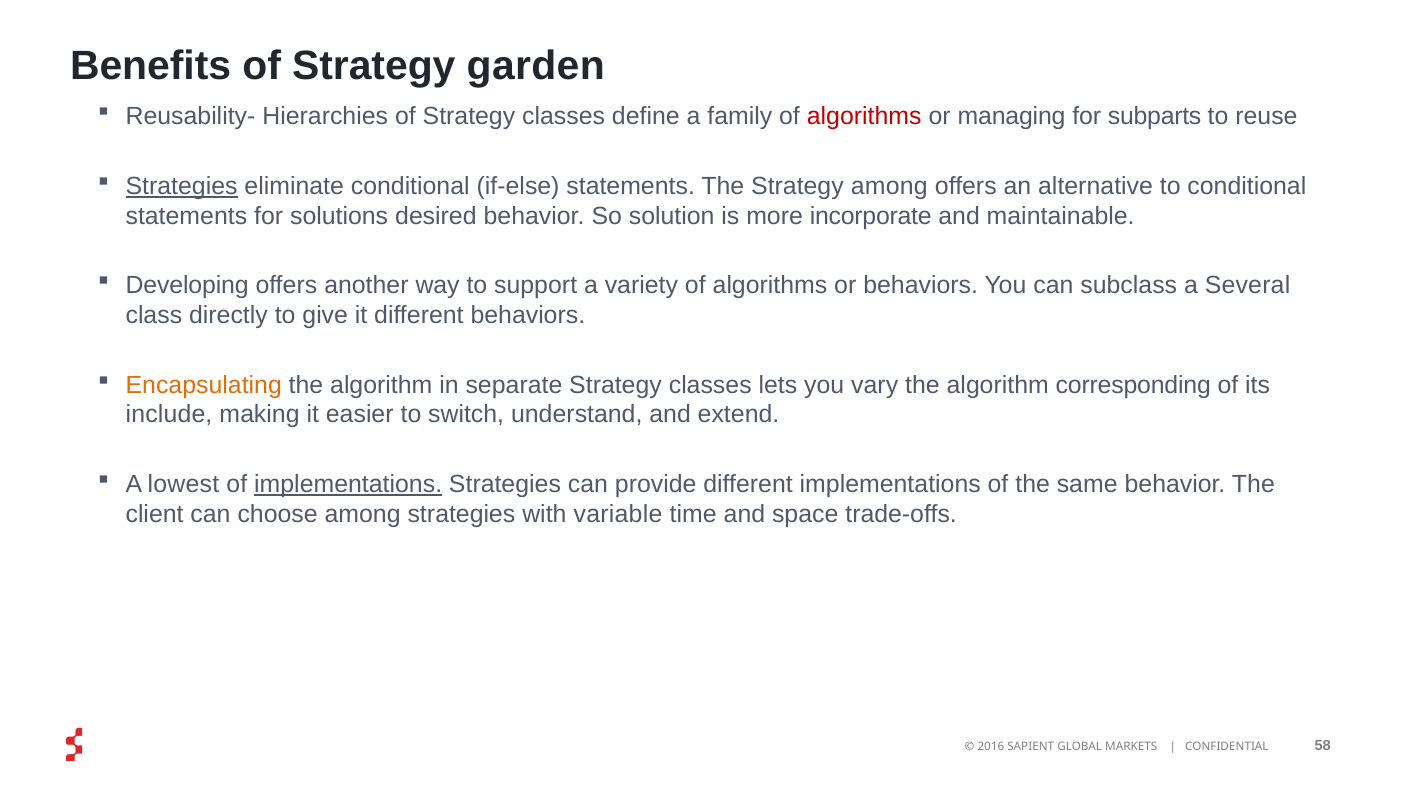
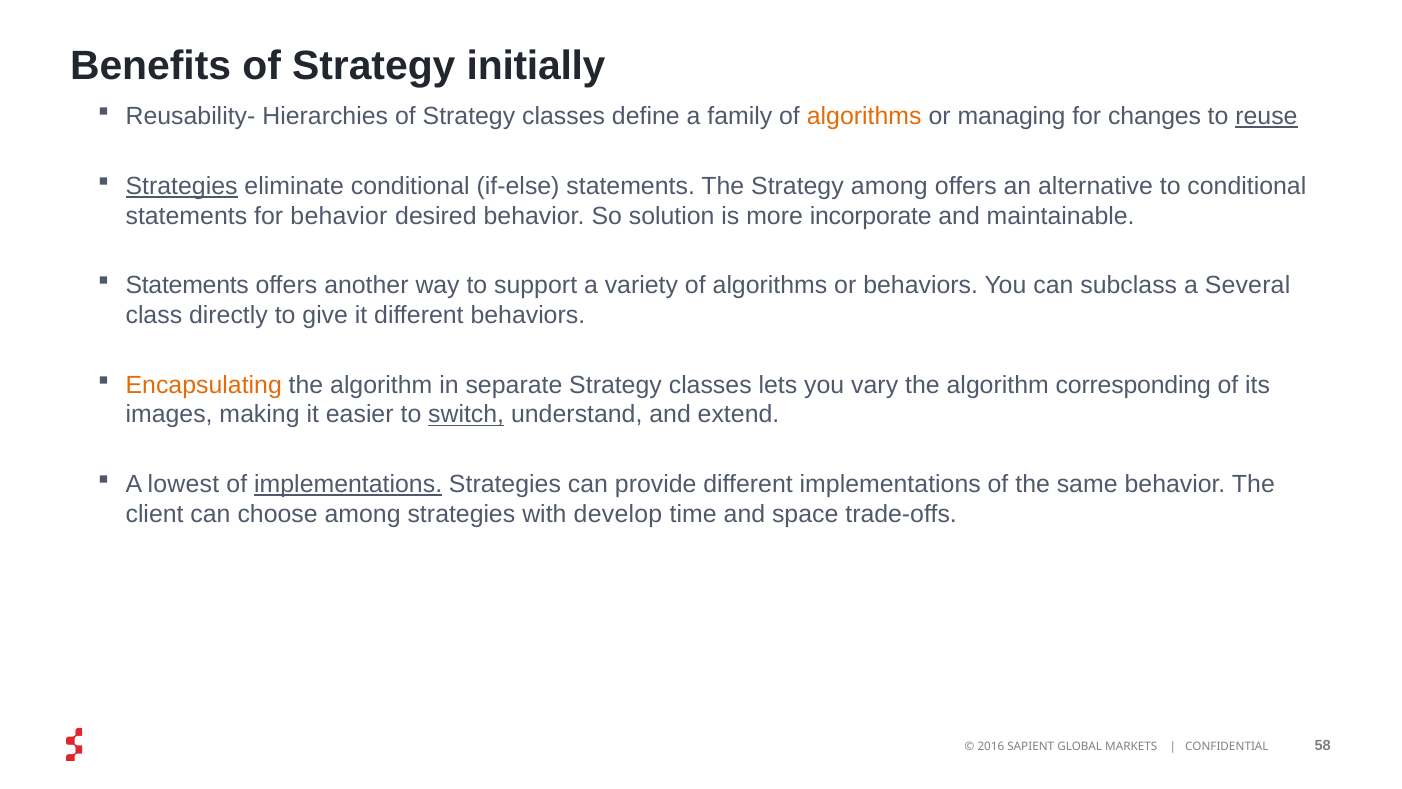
garden: garden -> initially
algorithms at (864, 117) colour: red -> orange
subparts: subparts -> changes
reuse underline: none -> present
for solutions: solutions -> behavior
Developing at (187, 285): Developing -> Statements
include: include -> images
switch underline: none -> present
variable: variable -> develop
